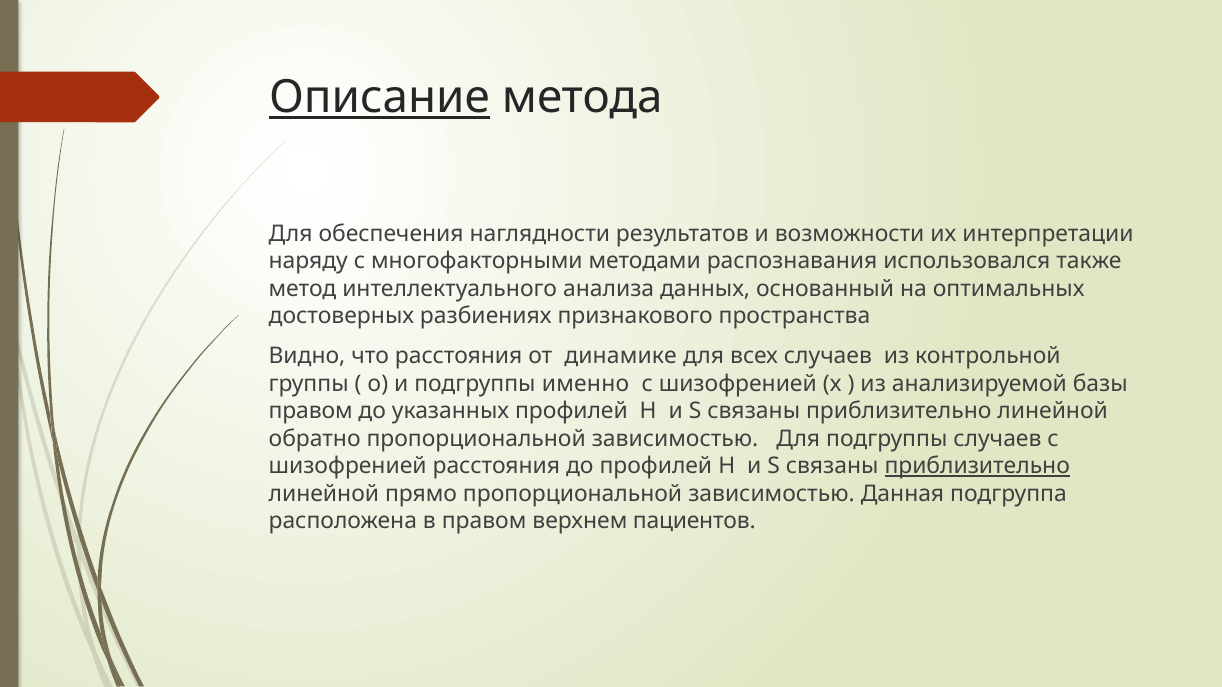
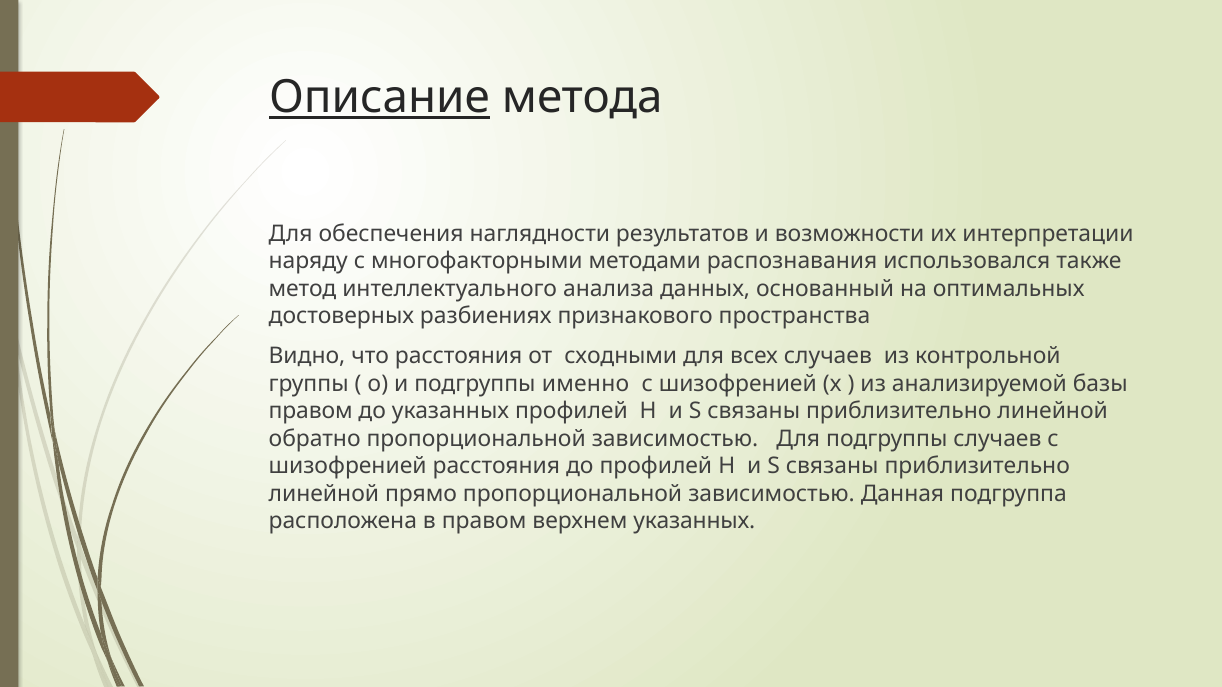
динамике: динамике -> сходными
приблизительно at (977, 466) underline: present -> none
верхнем пациентов: пациентов -> указанных
